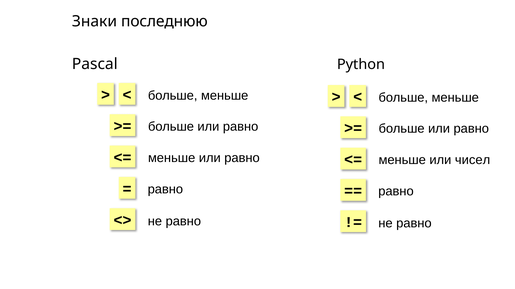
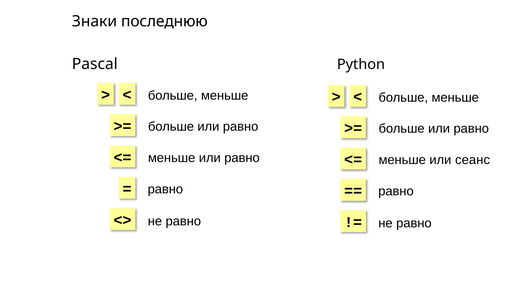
чисел: чисел -> сеанс
